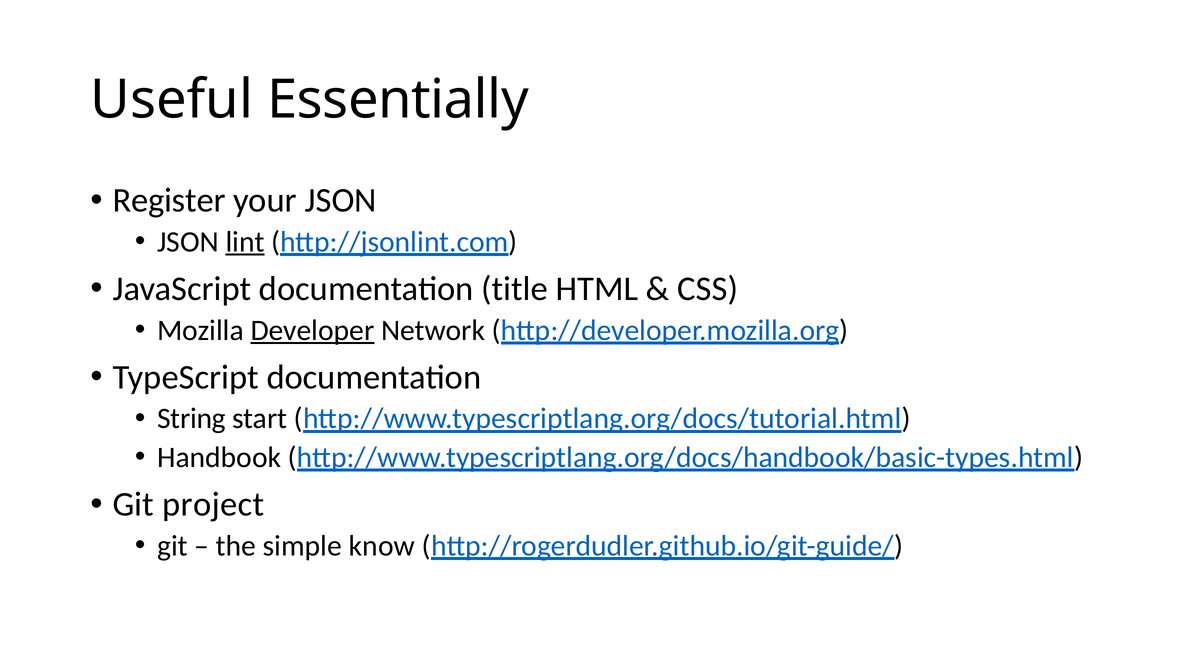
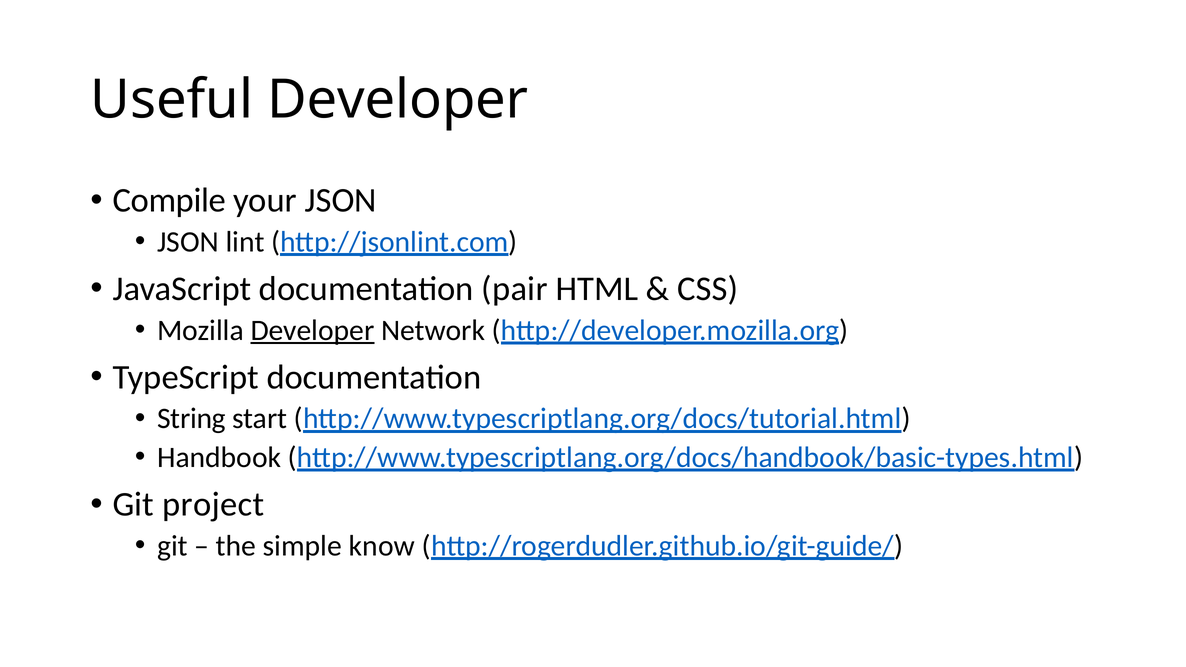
Useful Essentially: Essentially -> Developer
Register: Register -> Compile
lint underline: present -> none
title: title -> pair
